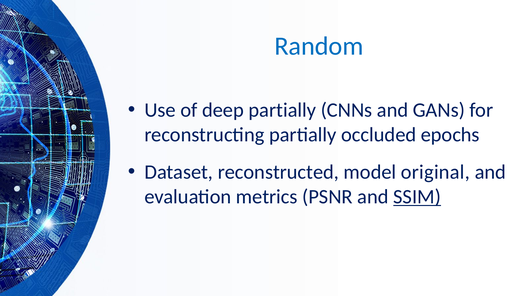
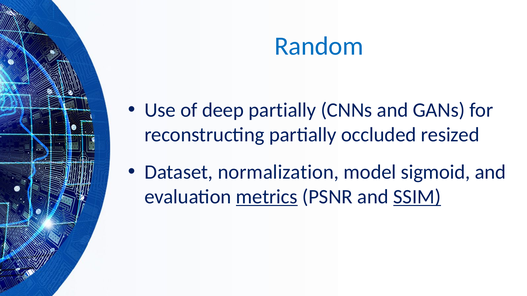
epochs: epochs -> resized
reconstructed: reconstructed -> normalization
original: original -> sigmoid
metrics underline: none -> present
